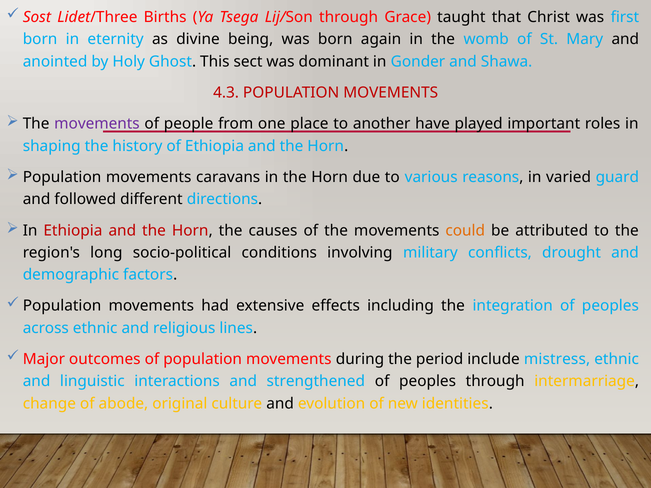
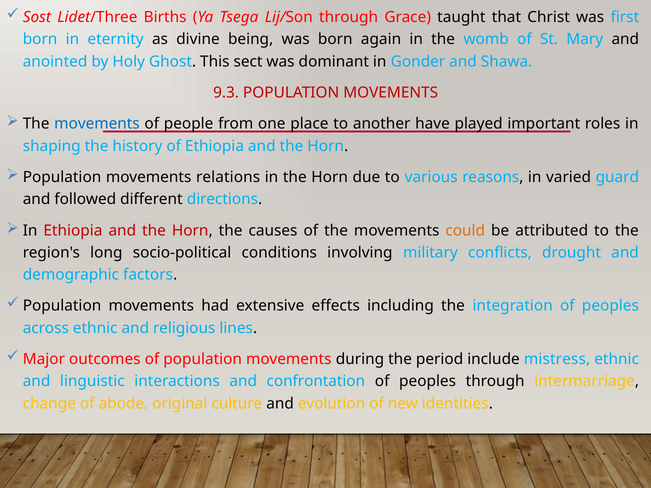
4.3: 4.3 -> 9.3
movements at (97, 124) colour: purple -> blue
caravans: caravans -> relations
strengthened: strengthened -> confrontation
